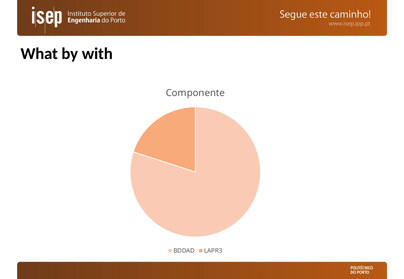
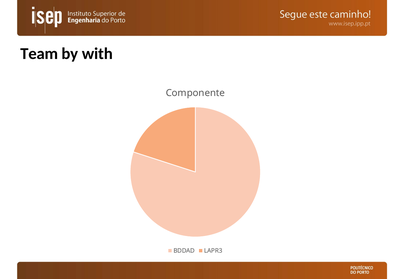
What: What -> Team
